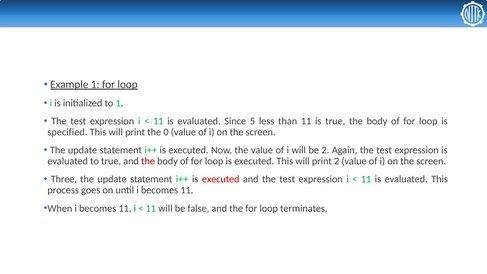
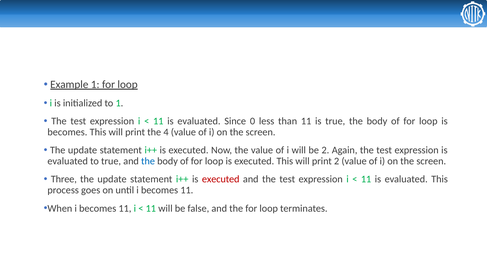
5: 5 -> 0
specified at (67, 132): specified -> becomes
0: 0 -> 4
the at (148, 161) colour: red -> blue
